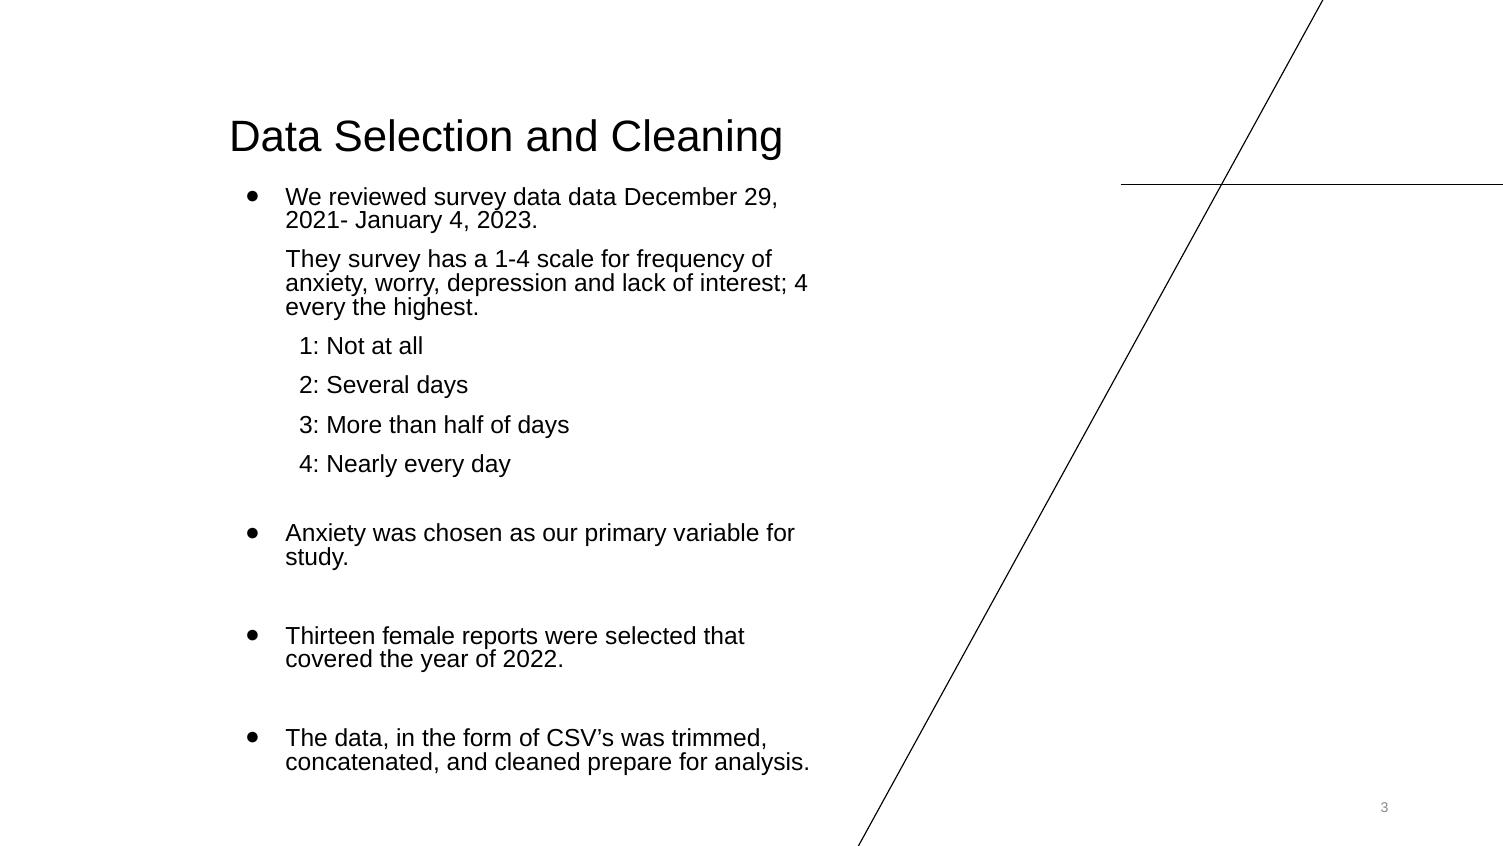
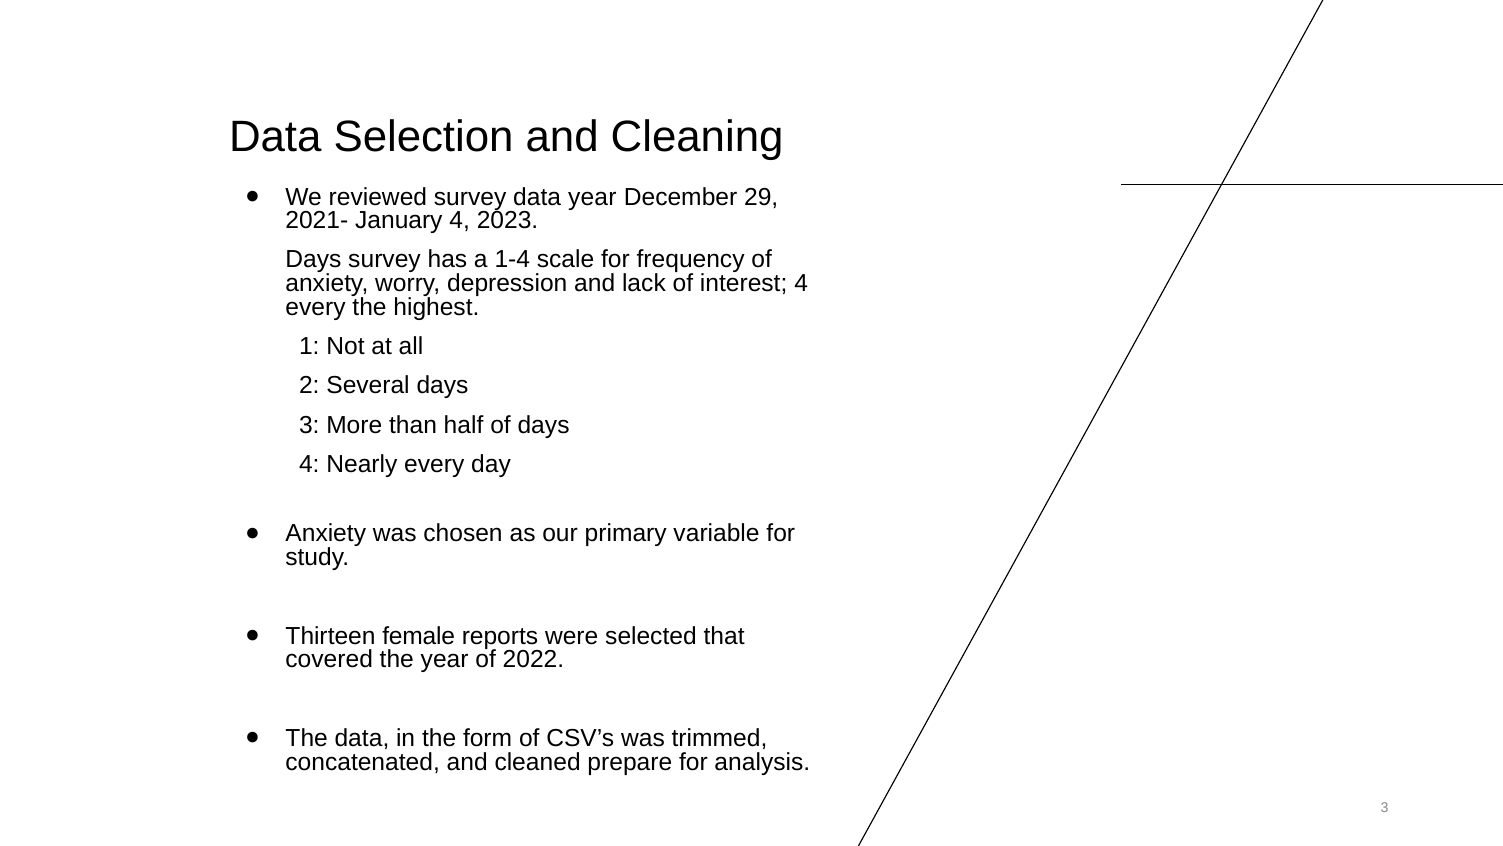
data data: data -> year
They at (313, 260): They -> Days
